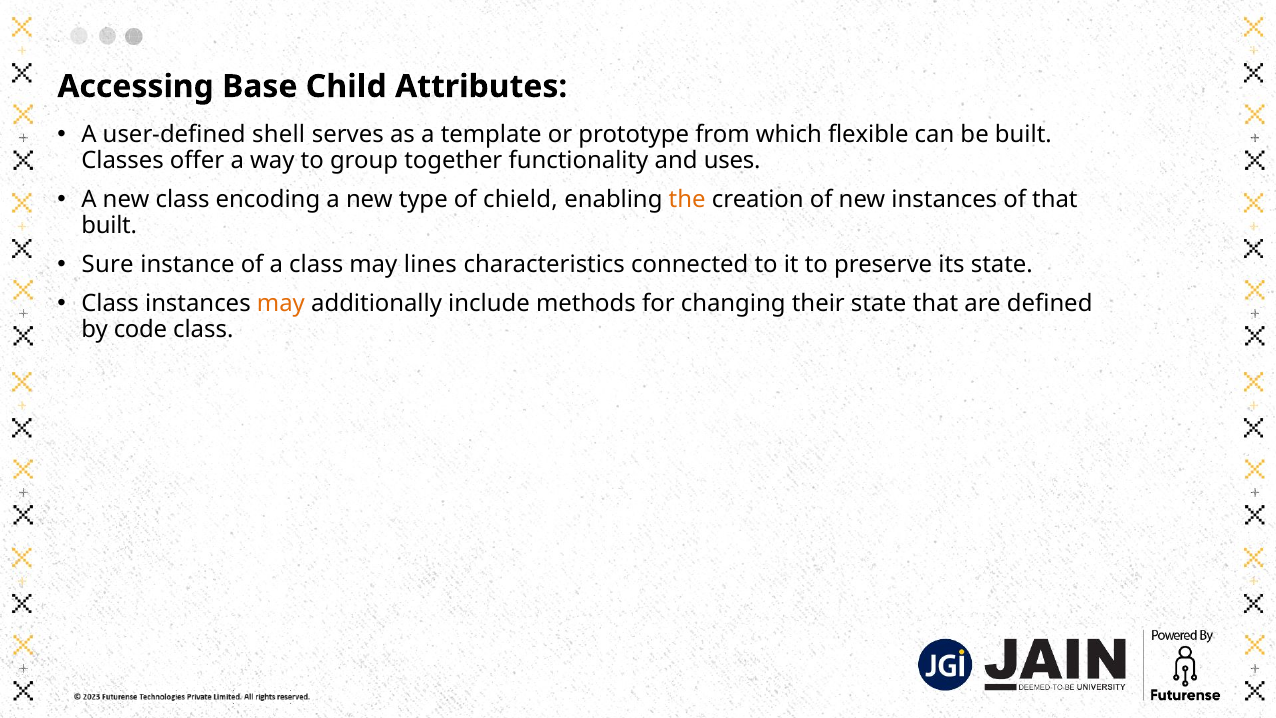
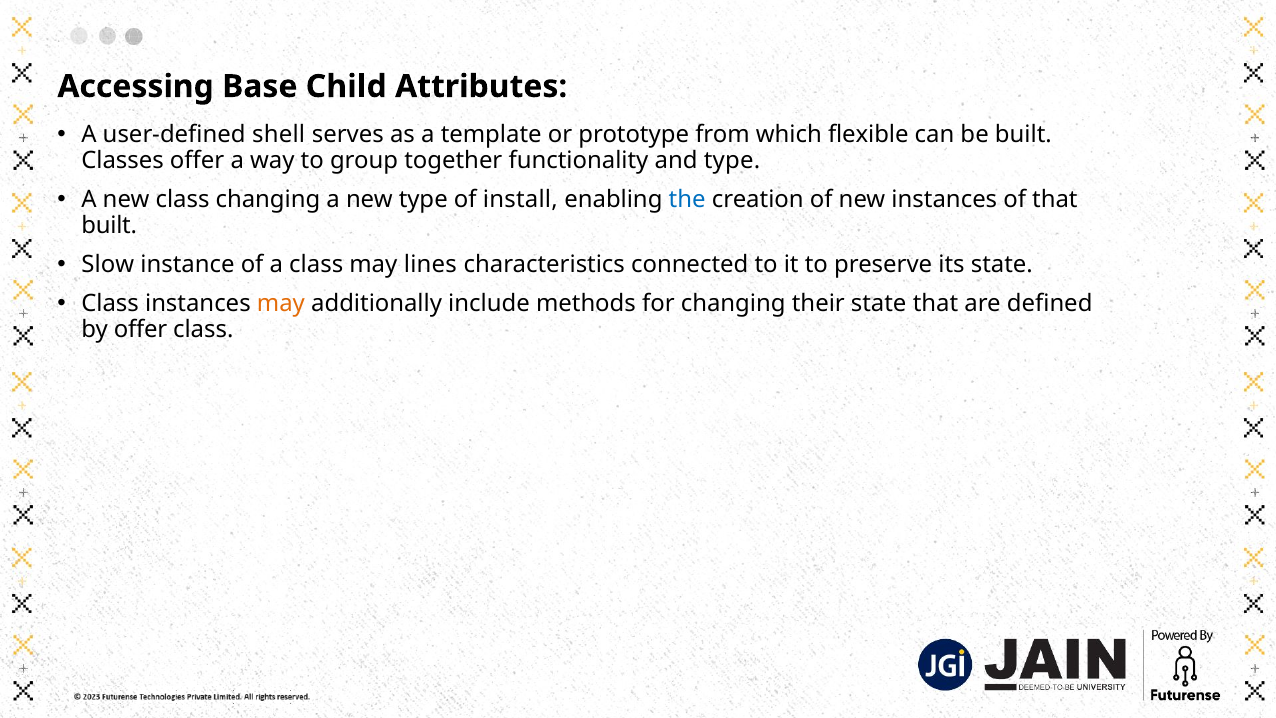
and uses: uses -> type
class encoding: encoding -> changing
chield: chield -> install
the colour: orange -> blue
Sure: Sure -> Slow
by code: code -> offer
